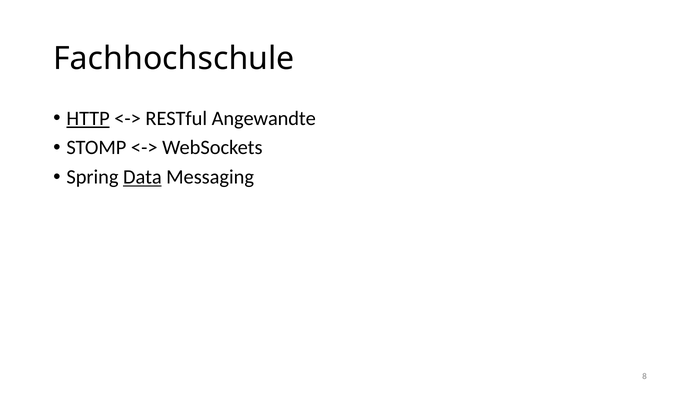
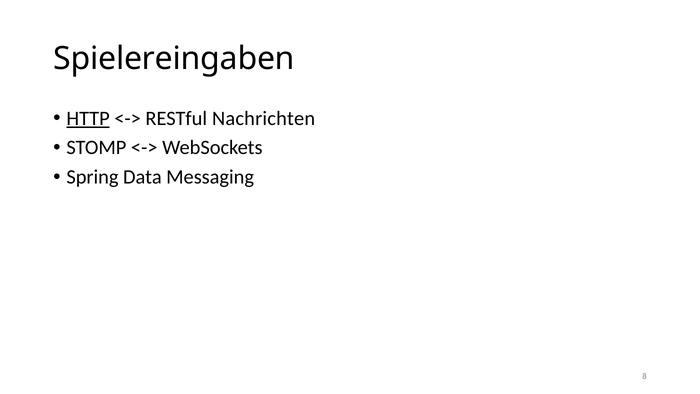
Fachhochschule: Fachhochschule -> Spielereingaben
Angewandte: Angewandte -> Nachrichten
Data underline: present -> none
